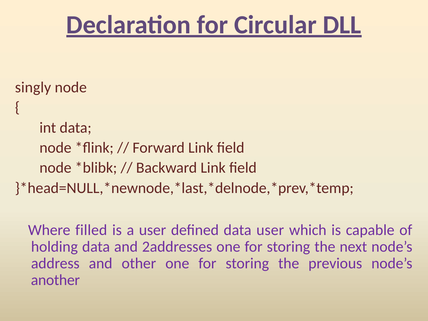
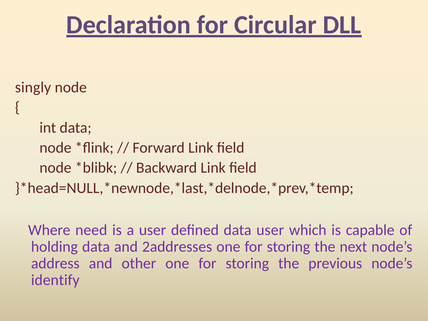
filled: filled -> need
another: another -> identify
